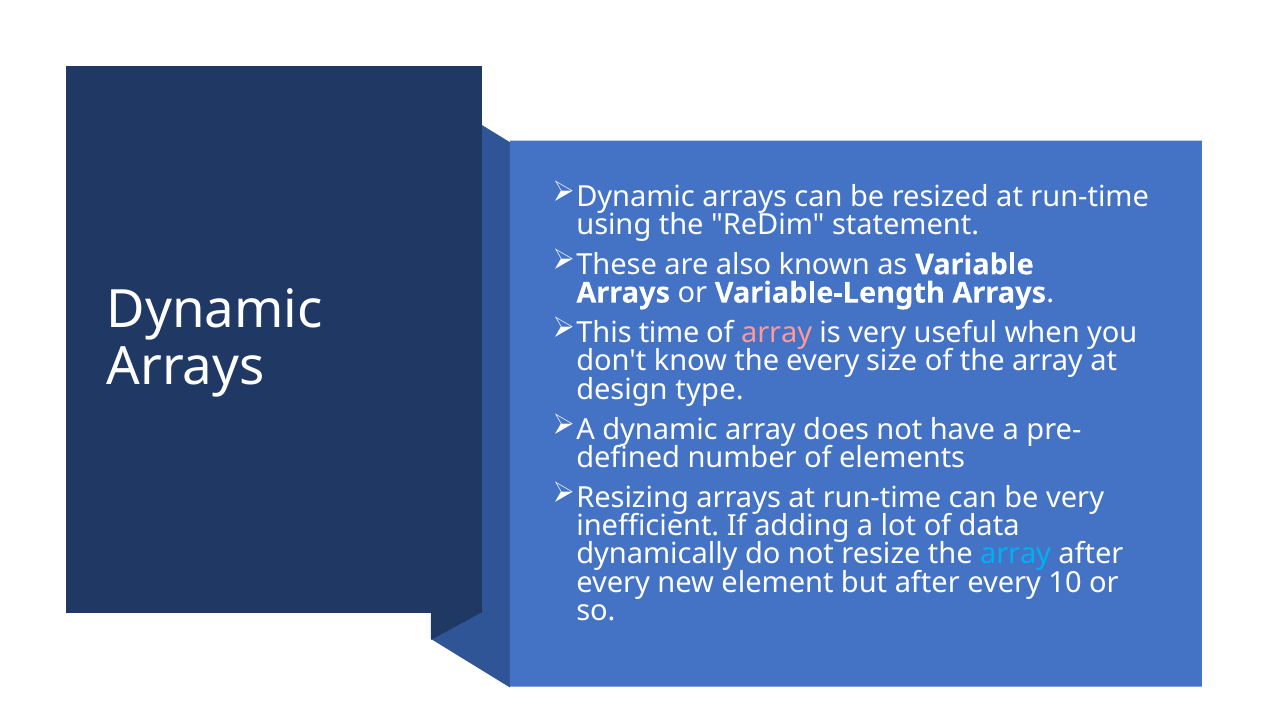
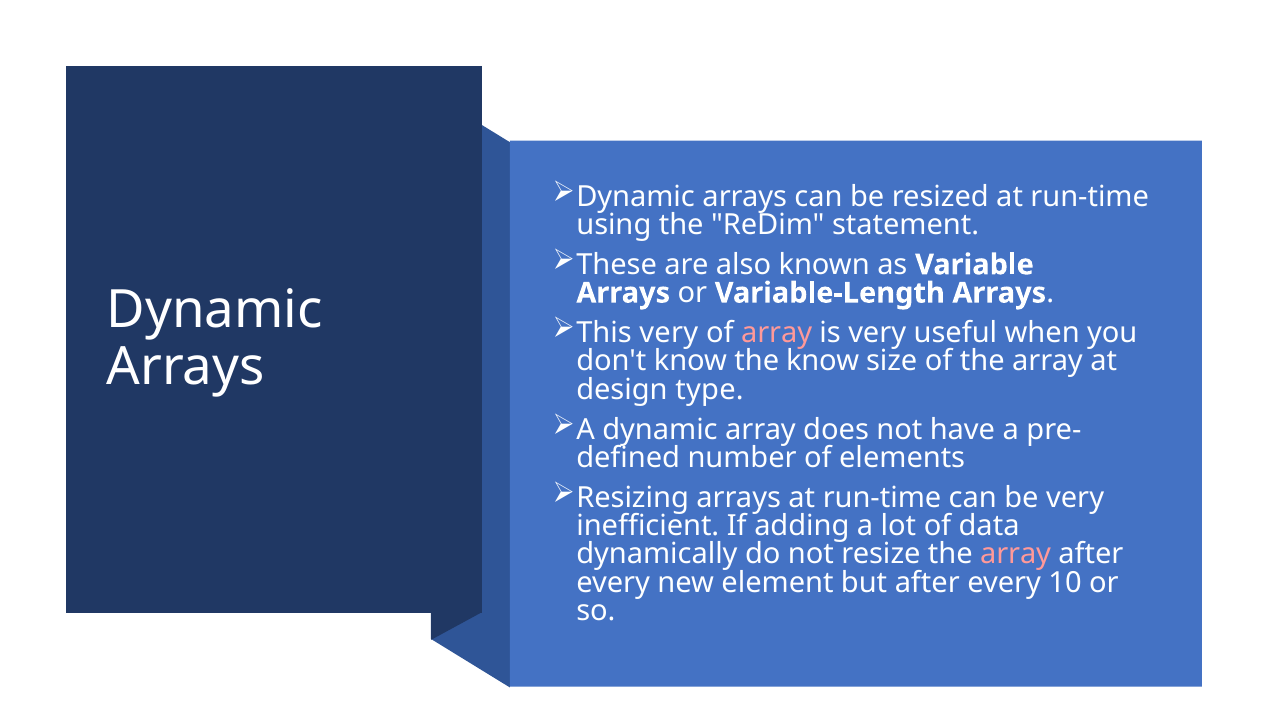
This time: time -> very
the every: every -> know
array at (1016, 555) colour: light blue -> pink
